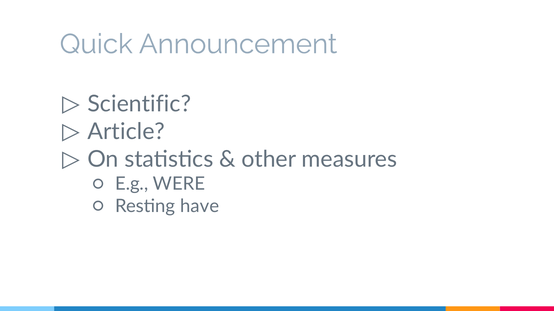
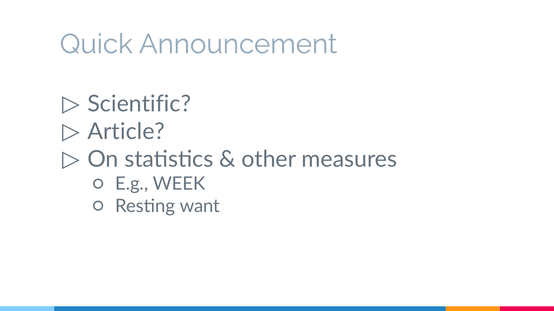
WERE: WERE -> WEEK
have: have -> want
